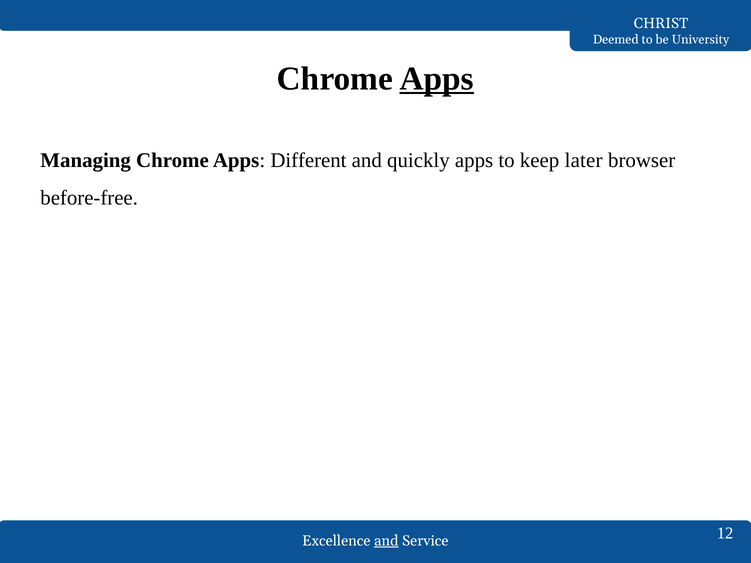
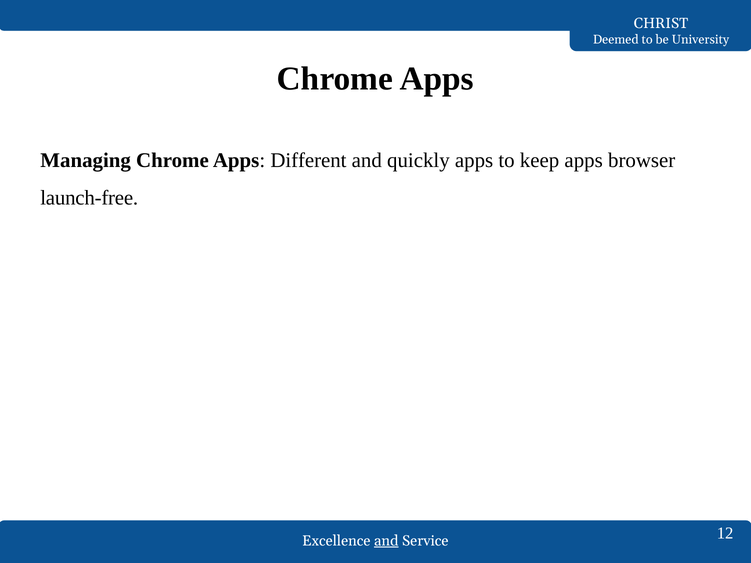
Apps at (437, 79) underline: present -> none
keep later: later -> apps
before-free: before-free -> launch-free
